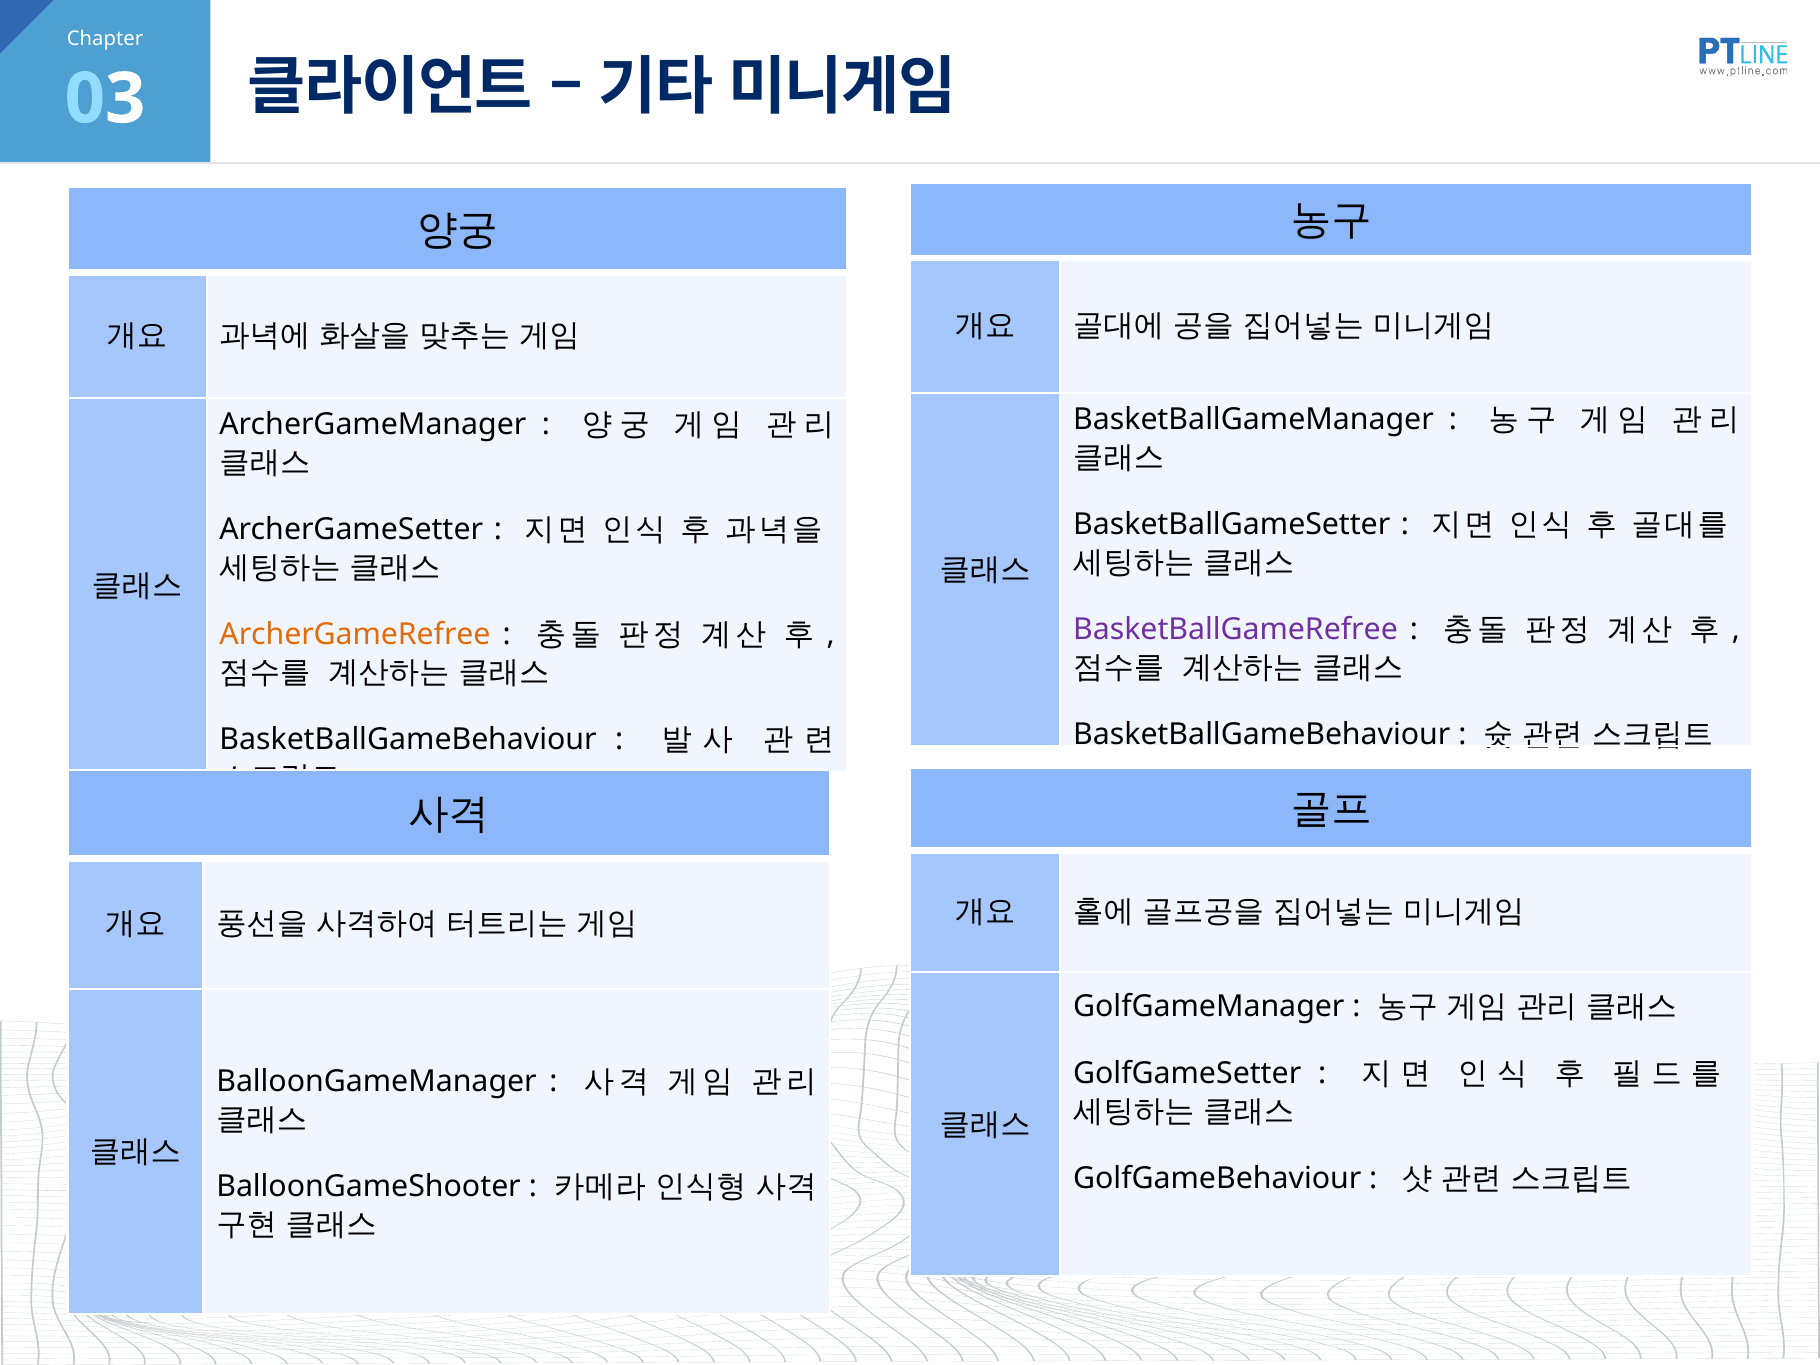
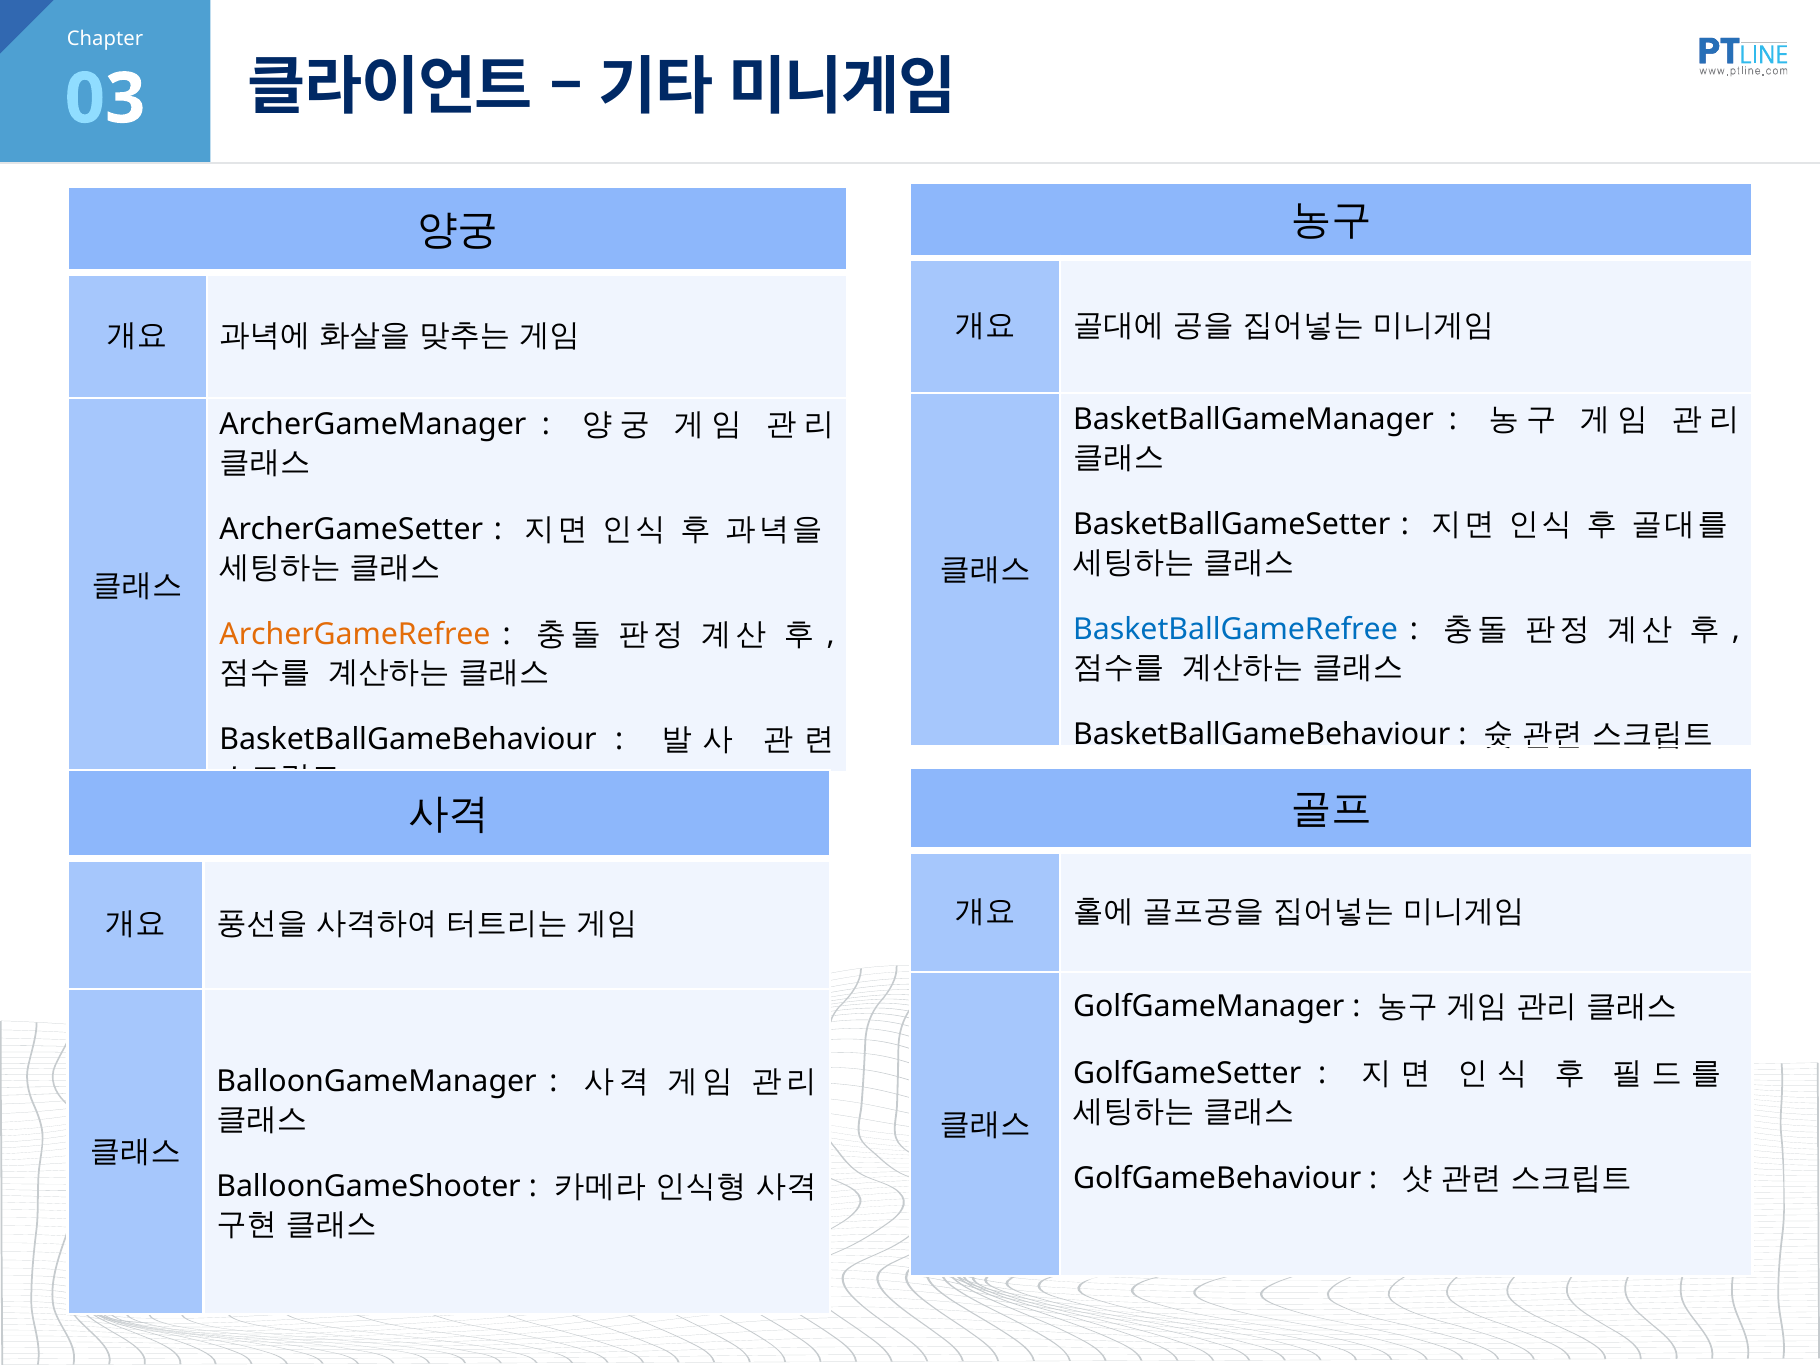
BasketBallGameRefree colour: purple -> blue
